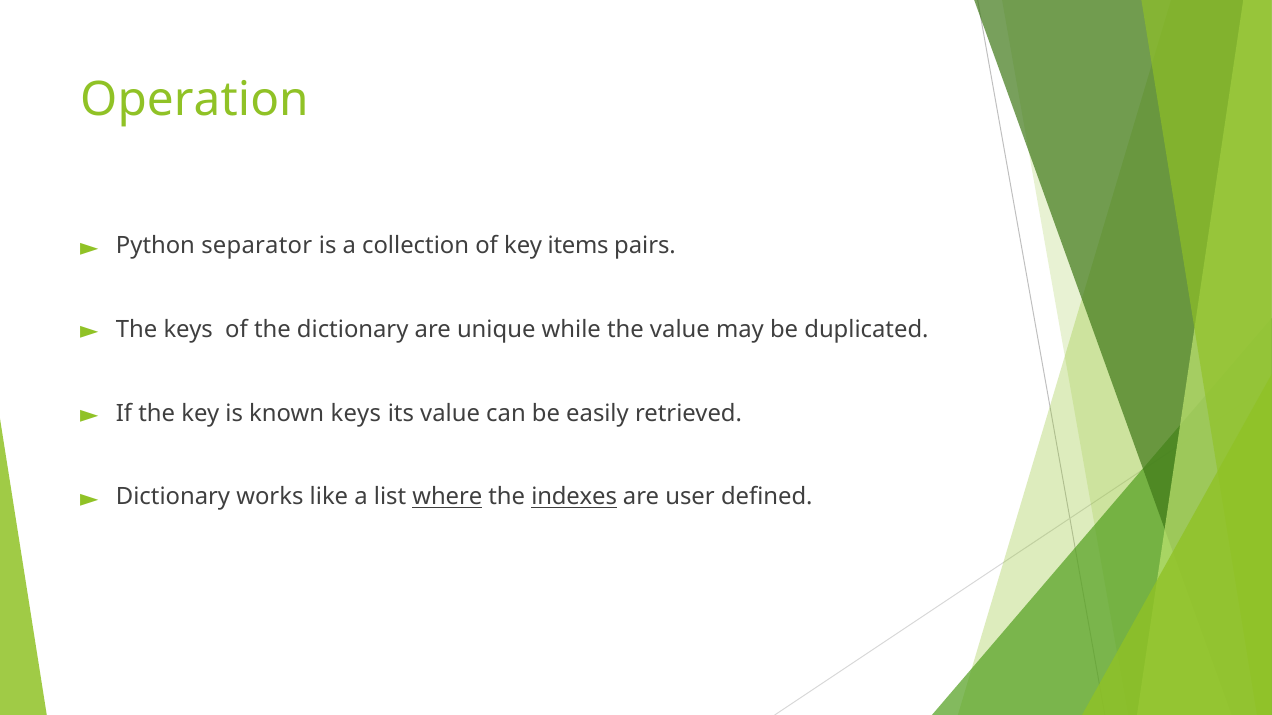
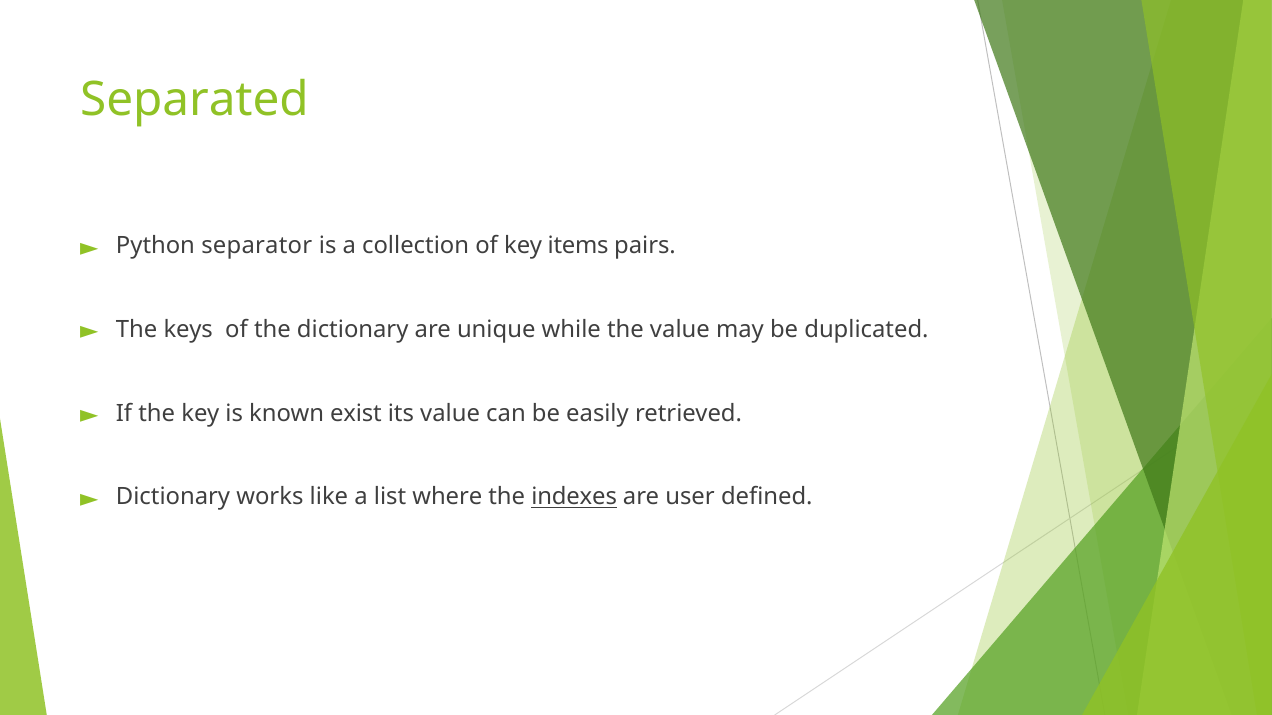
Operation: Operation -> Separated
known keys: keys -> exist
where underline: present -> none
